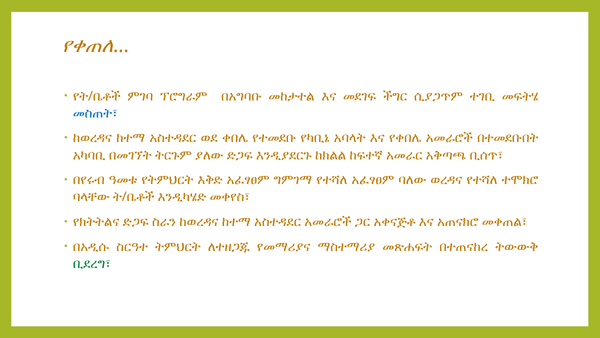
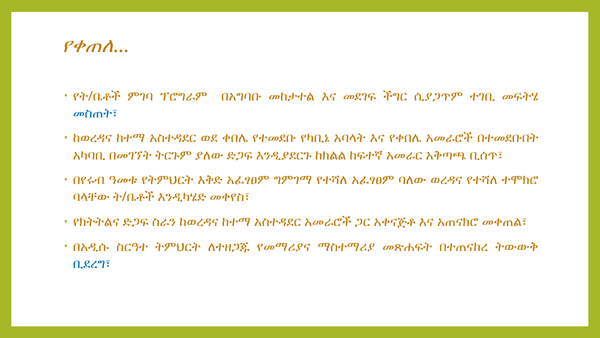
ቢደረግ፣ colour: green -> blue
